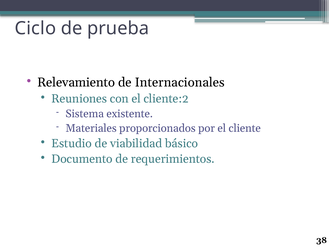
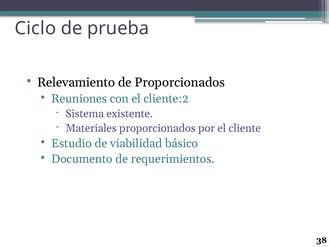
de Internacionales: Internacionales -> Proporcionados
